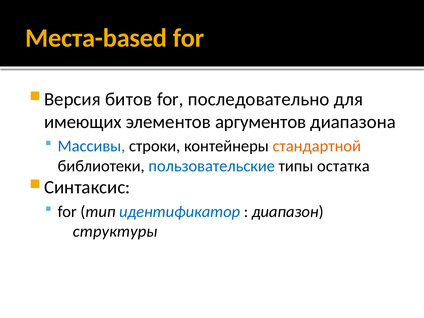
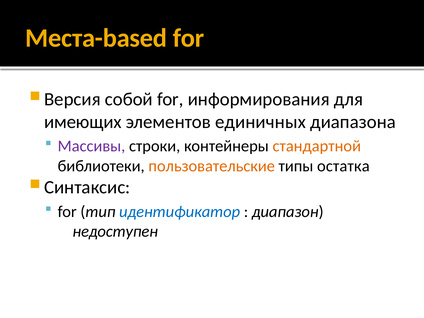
битов: битов -> собой
последовательно: последовательно -> информирования
аргументов: аргументов -> единичных
Массивы colour: blue -> purple
пользовательские colour: blue -> orange
структуры: структуры -> недоступен
